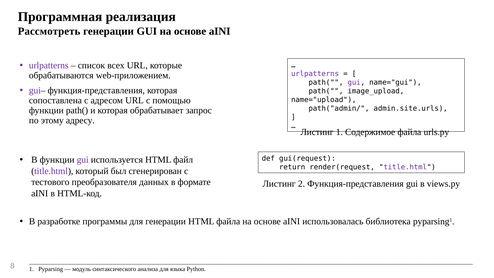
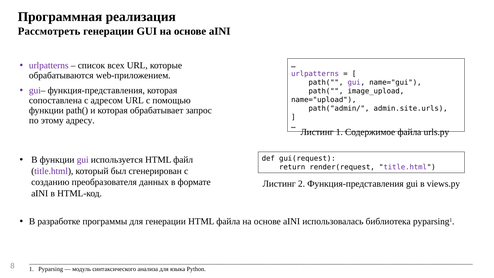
тестового: тестового -> созданию
